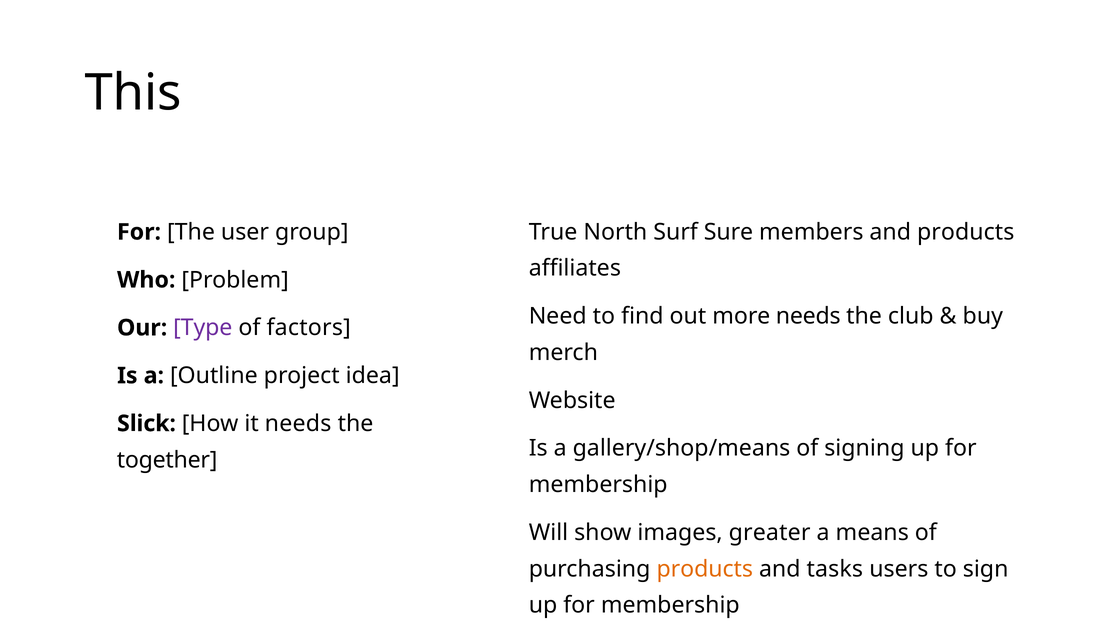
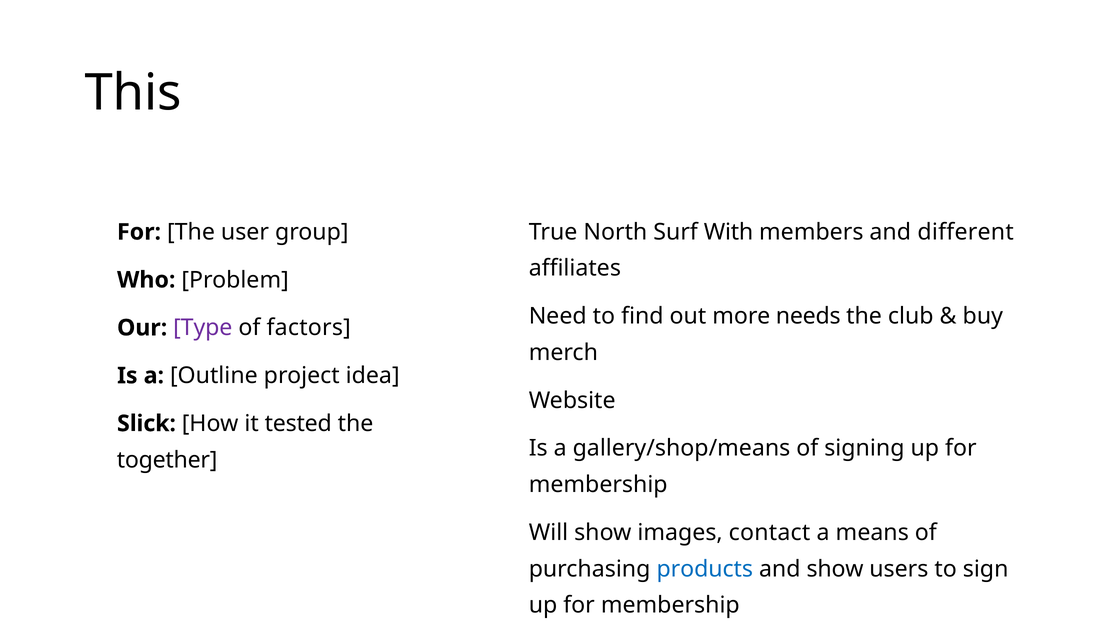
Sure: Sure -> With
and products: products -> different
it needs: needs -> tested
greater: greater -> contact
products at (705, 569) colour: orange -> blue
and tasks: tasks -> show
